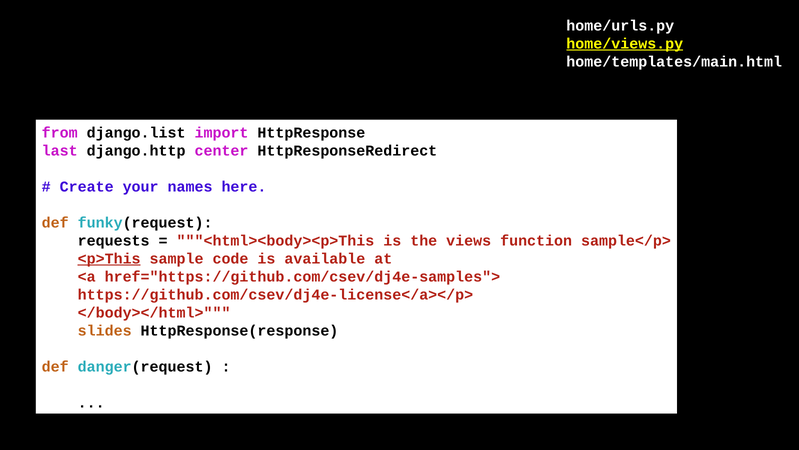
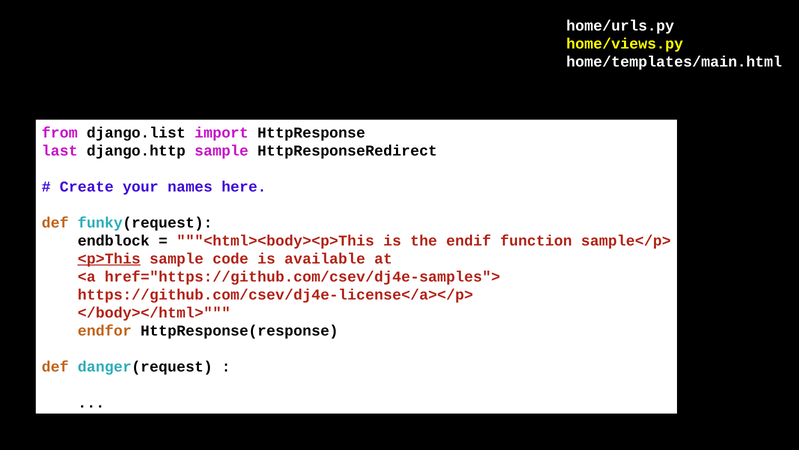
home/views.py underline: present -> none
django.http center: center -> sample
requests: requests -> endblock
views: views -> endif
slides: slides -> endfor
